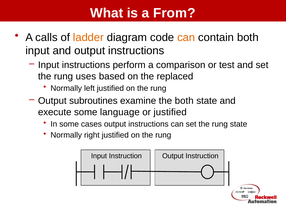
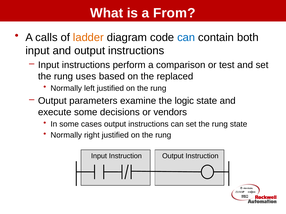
can at (186, 37) colour: orange -> blue
subroutines: subroutines -> parameters
the both: both -> logic
language: language -> decisions
or justified: justified -> vendors
